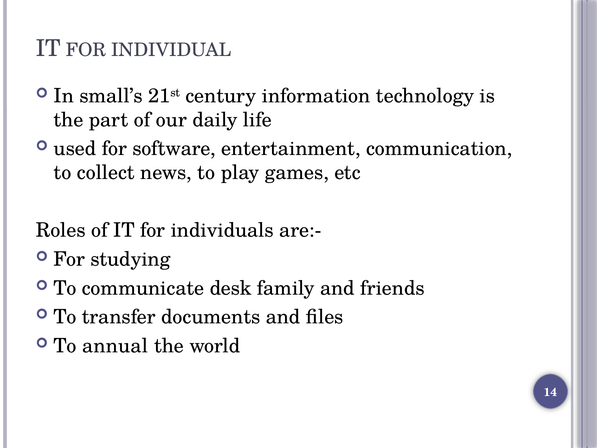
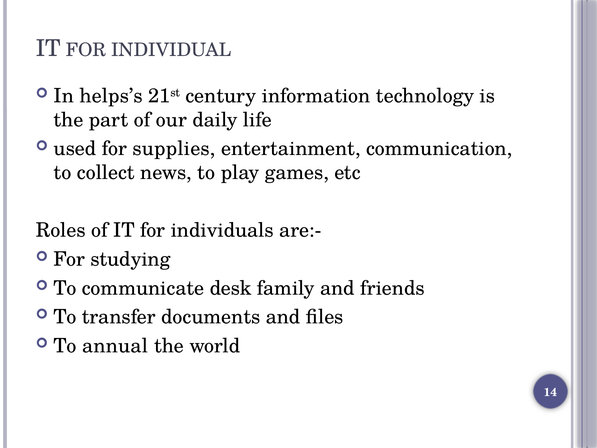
small’s: small’s -> helps’s
software: software -> supplies
